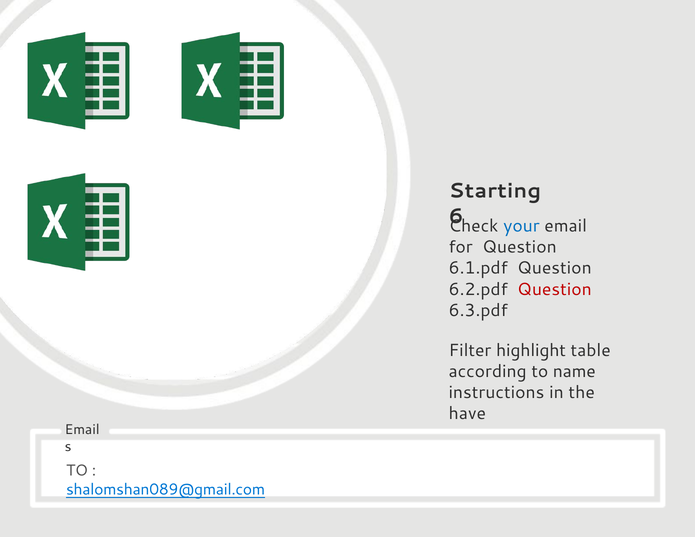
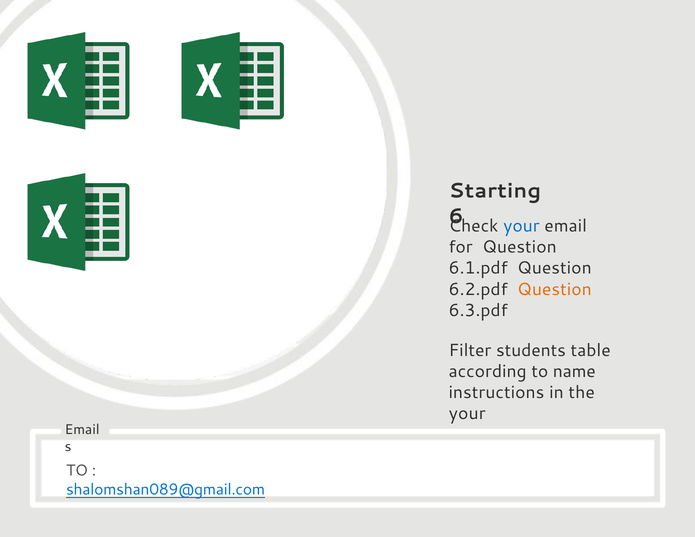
Question at (554, 289) colour: red -> orange
highlight: highlight -> students
have at (467, 414): have -> your
